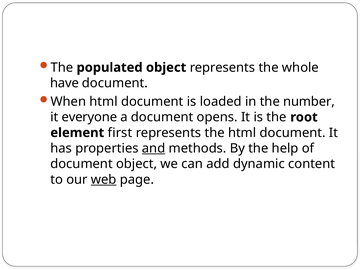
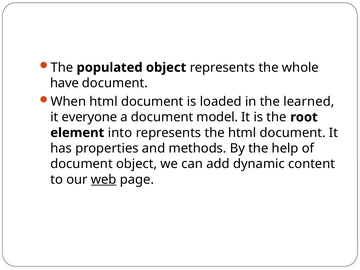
number: number -> learned
opens: opens -> model
first: first -> into
and underline: present -> none
